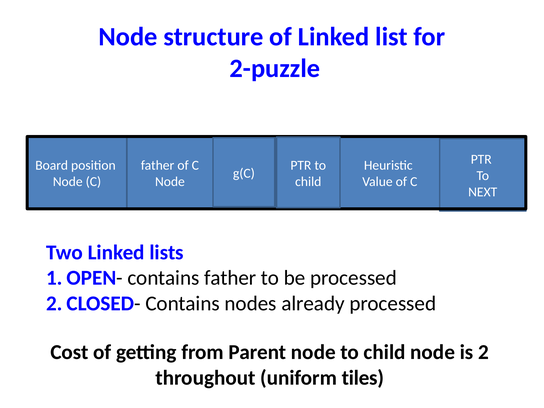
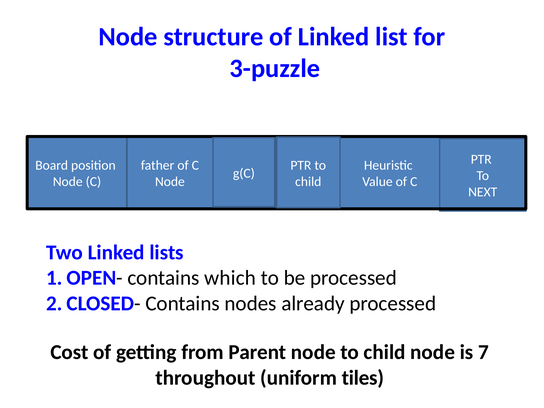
2-puzzle: 2-puzzle -> 3-puzzle
contains father: father -> which
2: 2 -> 7
